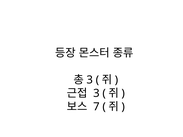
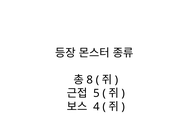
3 at (90, 80): 3 -> 8
3 at (96, 93): 3 -> 5
7: 7 -> 4
